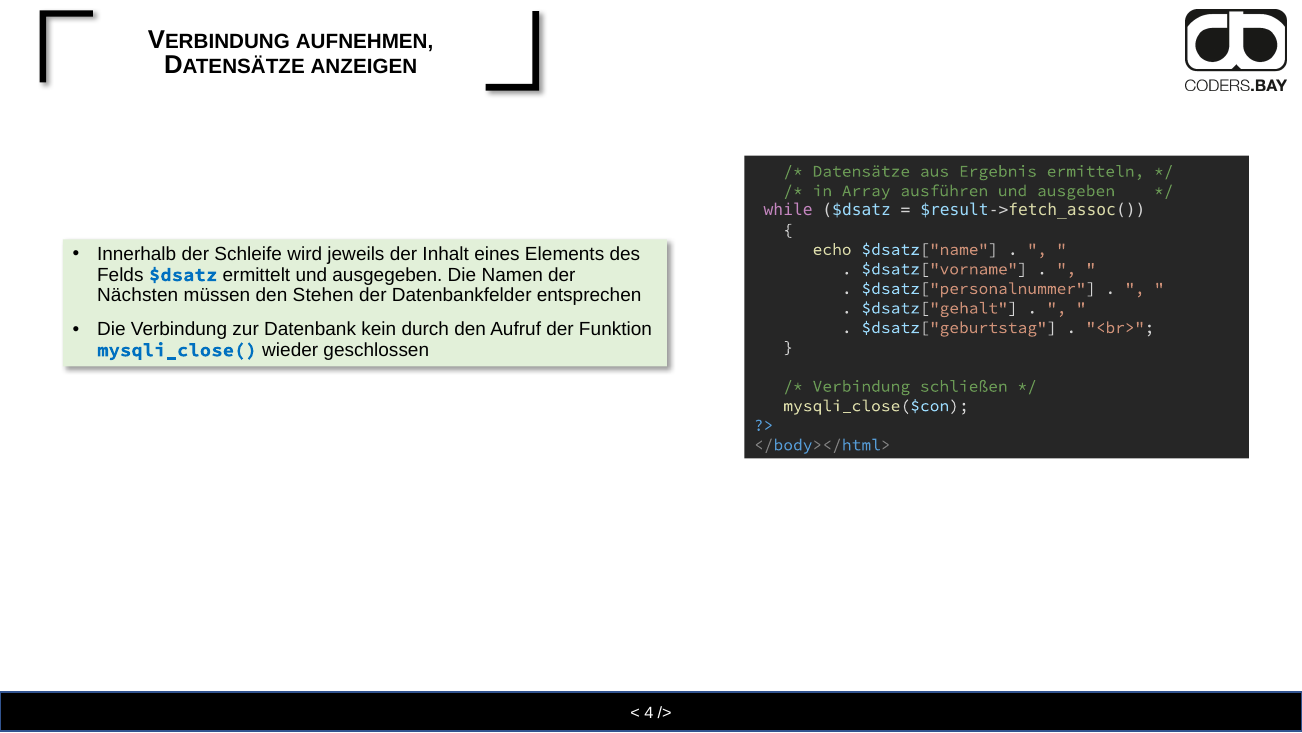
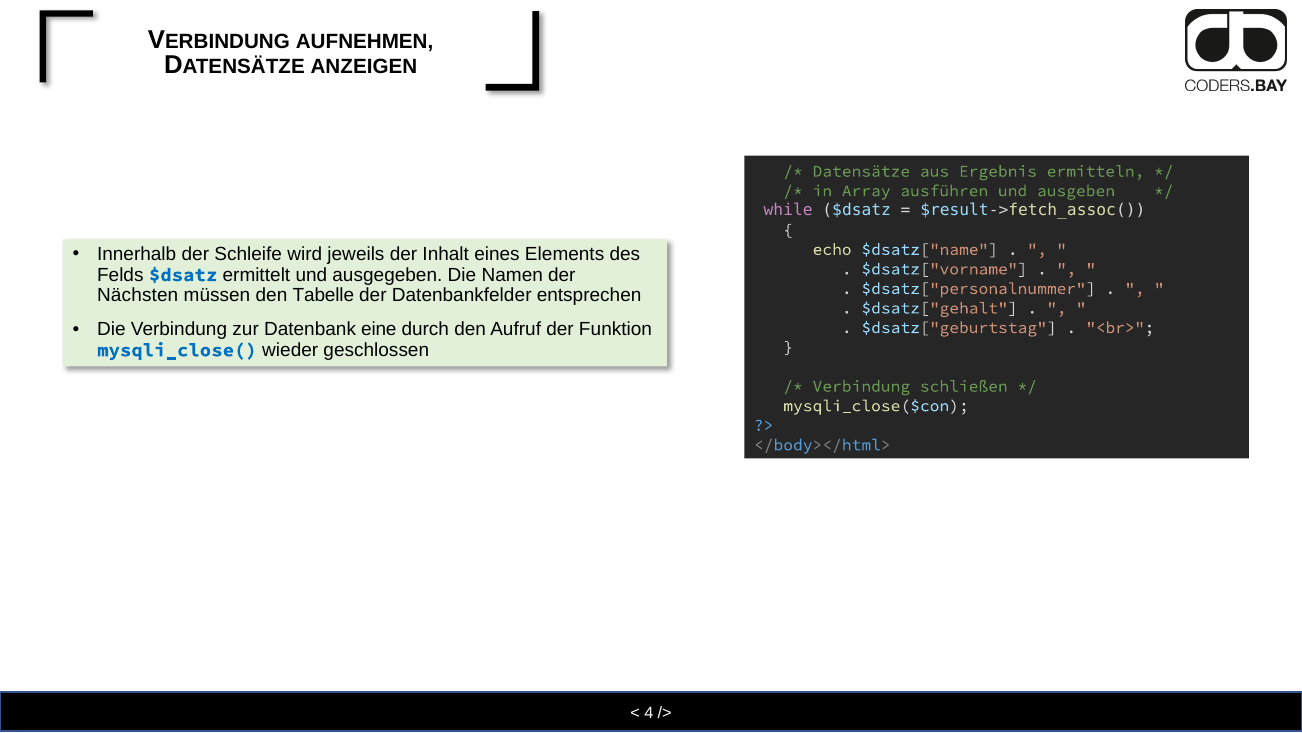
Stehen: Stehen -> Tabelle
kein: kein -> eine
